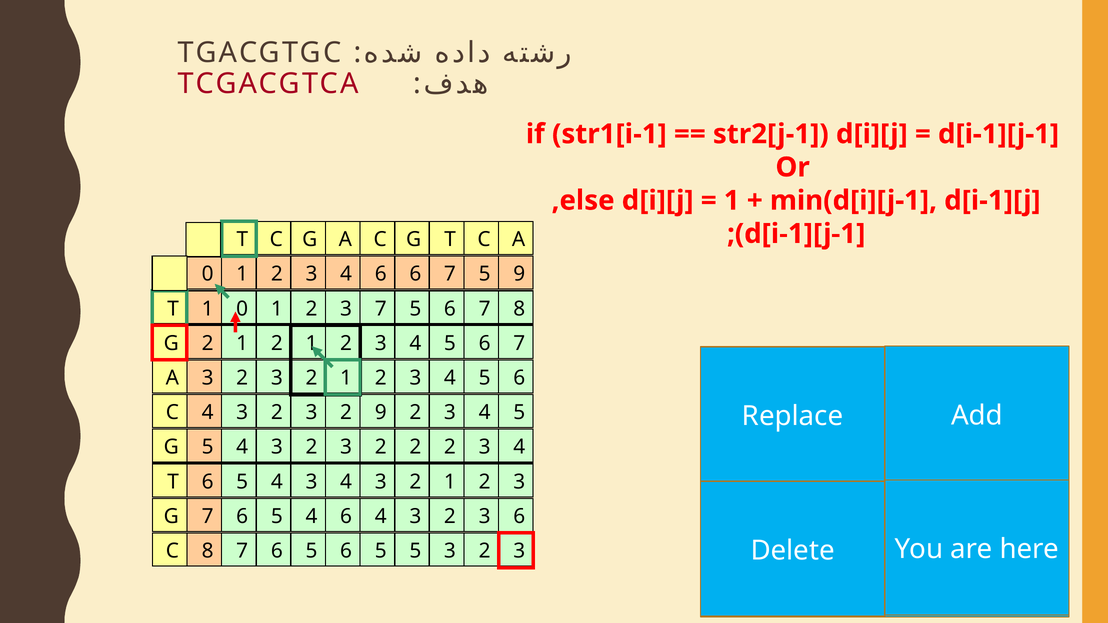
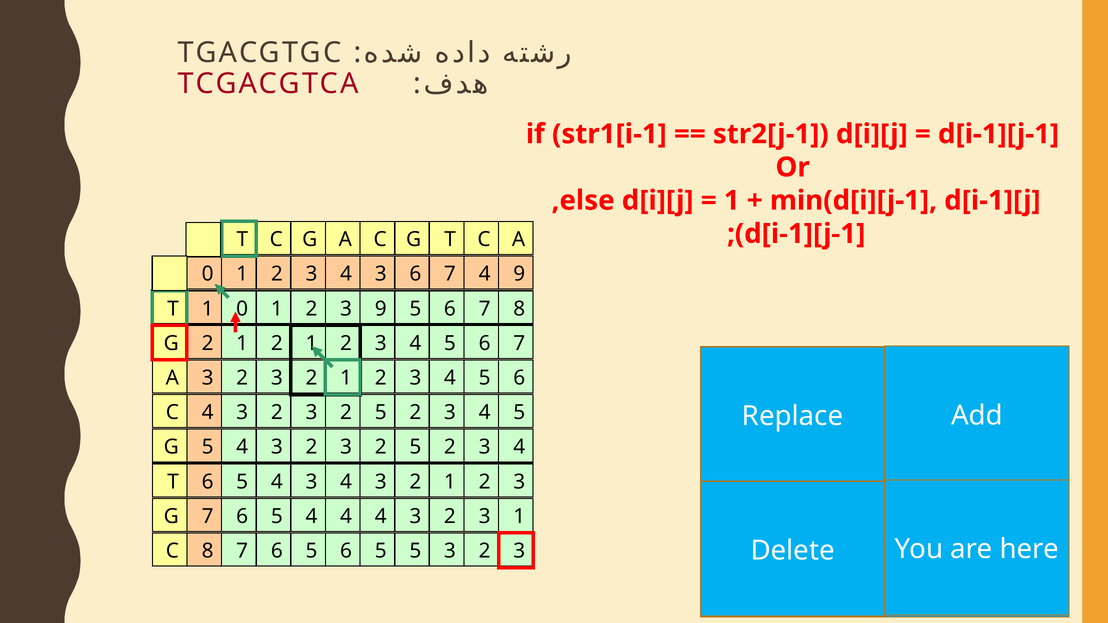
2 3 4 6: 6 -> 3
6 7 5: 5 -> 4
3 7: 7 -> 9
9 at (381, 413): 9 -> 5
2 at (415, 447): 2 -> 5
5 4 6: 6 -> 4
3 2 3 6: 6 -> 1
